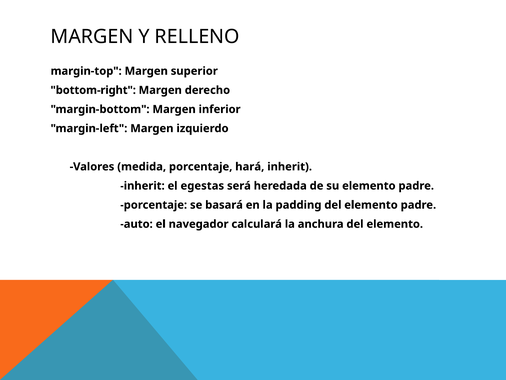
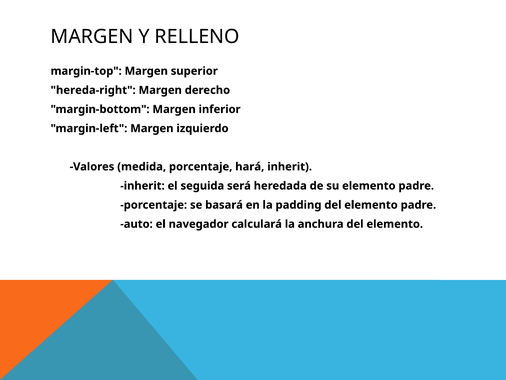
bottom-right: bottom-right -> hereda-right
egestas: egestas -> seguida
